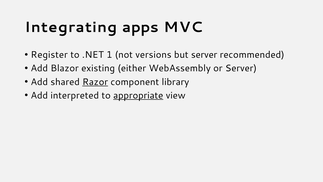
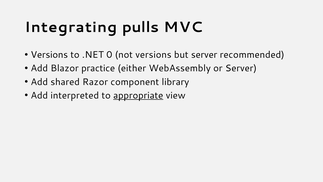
apps: apps -> pulls
Register at (49, 55): Register -> Versions
1: 1 -> 0
existing: existing -> practice
Razor underline: present -> none
